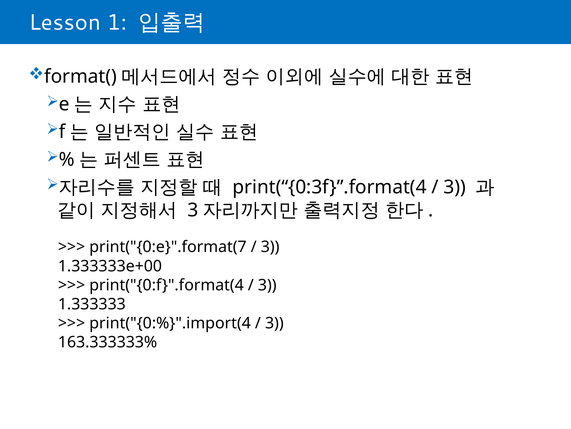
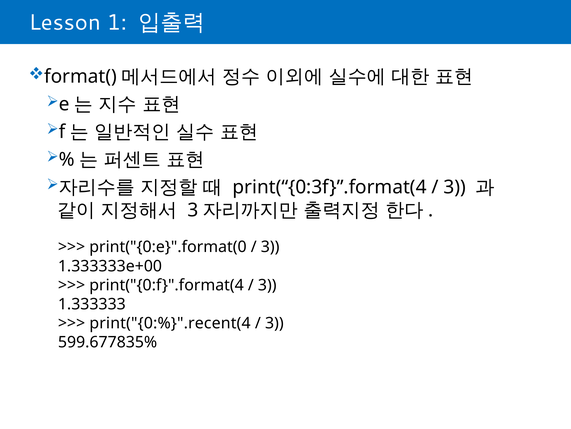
print("{0:e}".format(7: print("{0:e}".format(7 -> print("{0:e}".format(0
print("{0:%}".import(4: print("{0:%}".import(4 -> print("{0:%}".recent(4
163.333333%: 163.333333% -> 599.677835%
